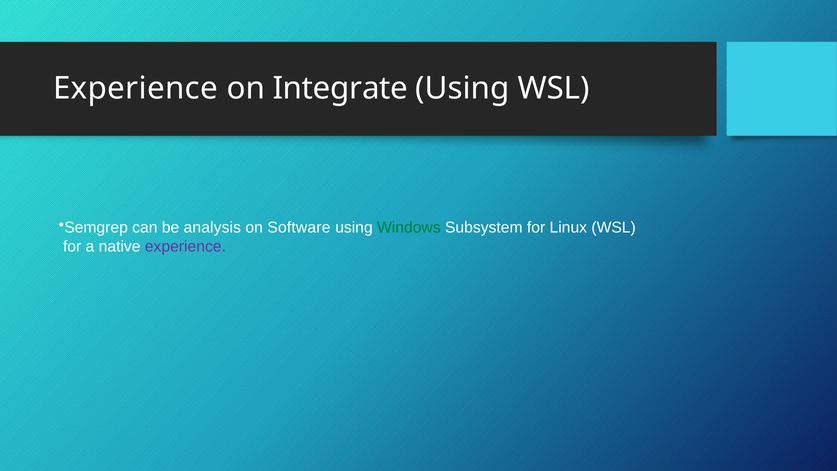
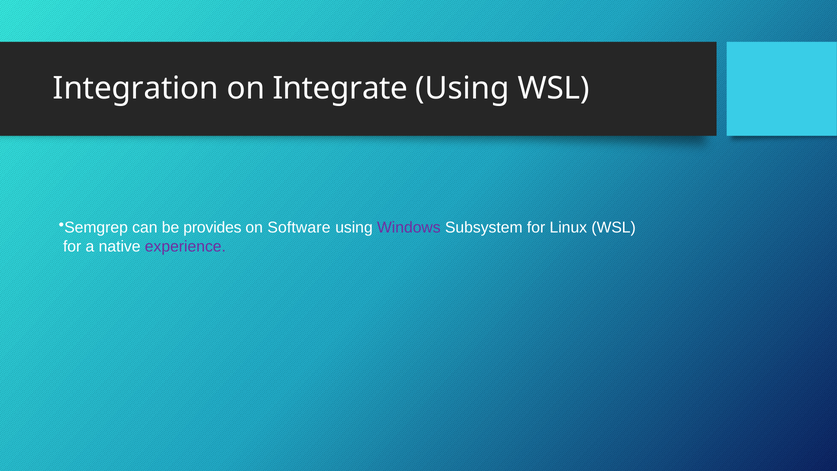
Experience at (136, 89): Experience -> Integration
analysis: analysis -> provides
Windows colour: green -> purple
